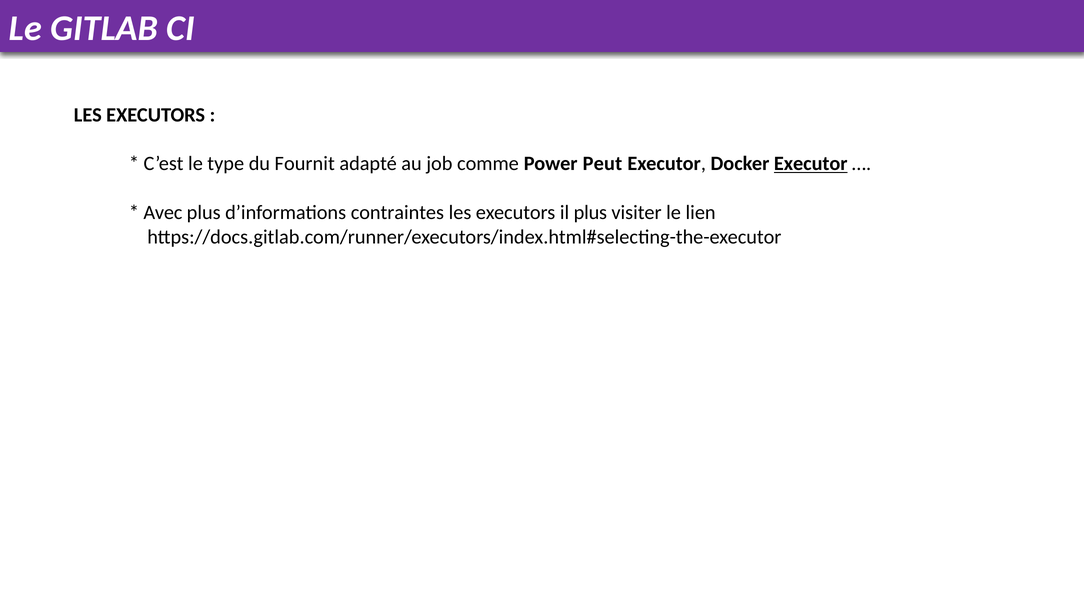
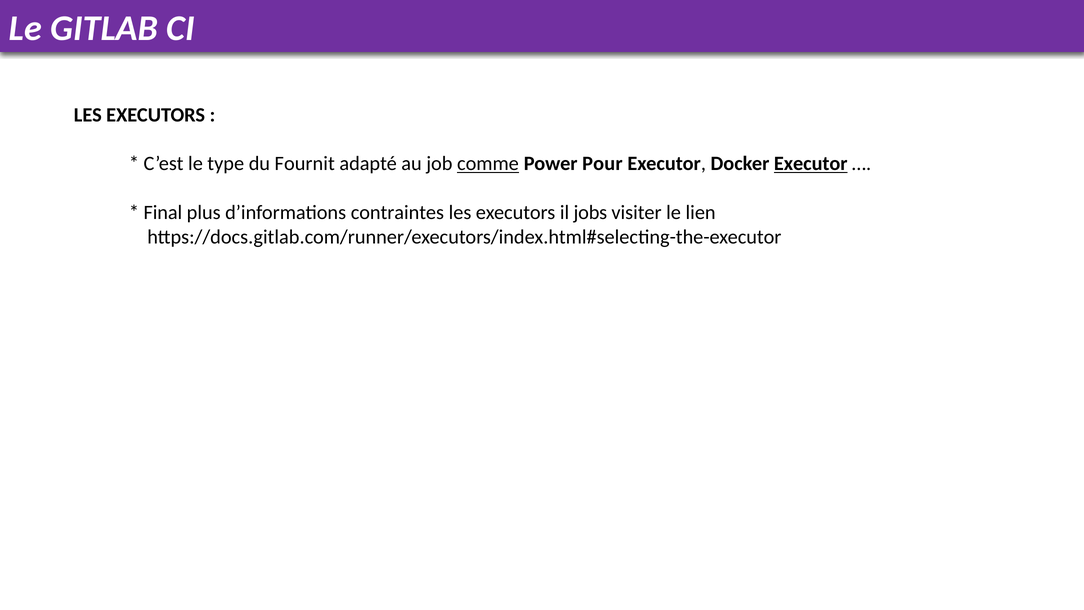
comme underline: none -> present
Peut: Peut -> Pour
Avec: Avec -> Final
il plus: plus -> jobs
